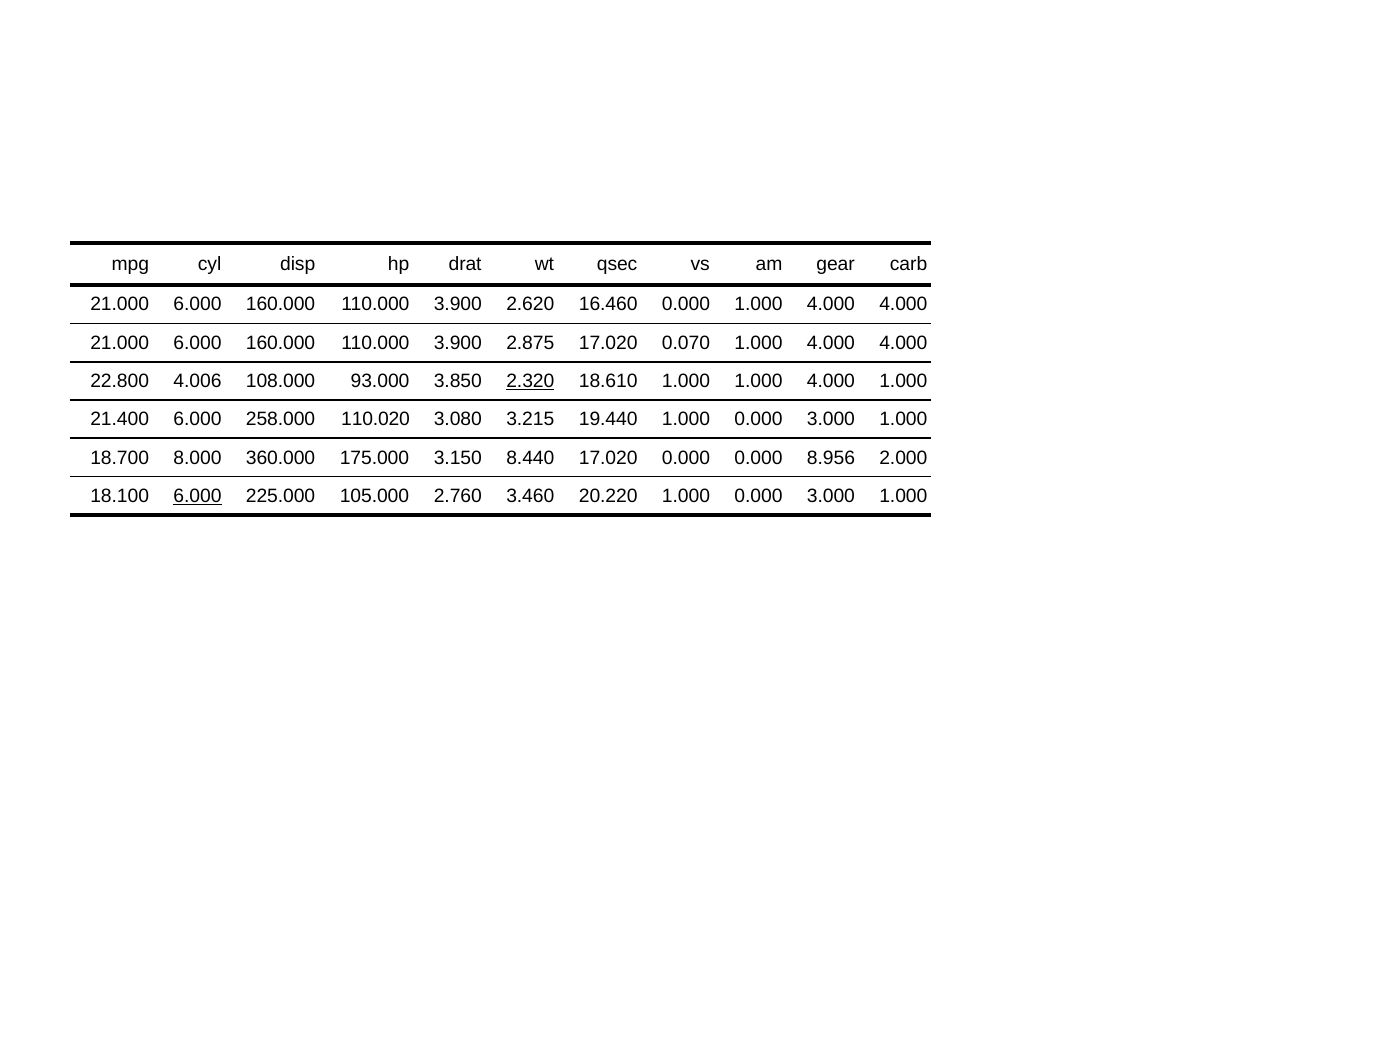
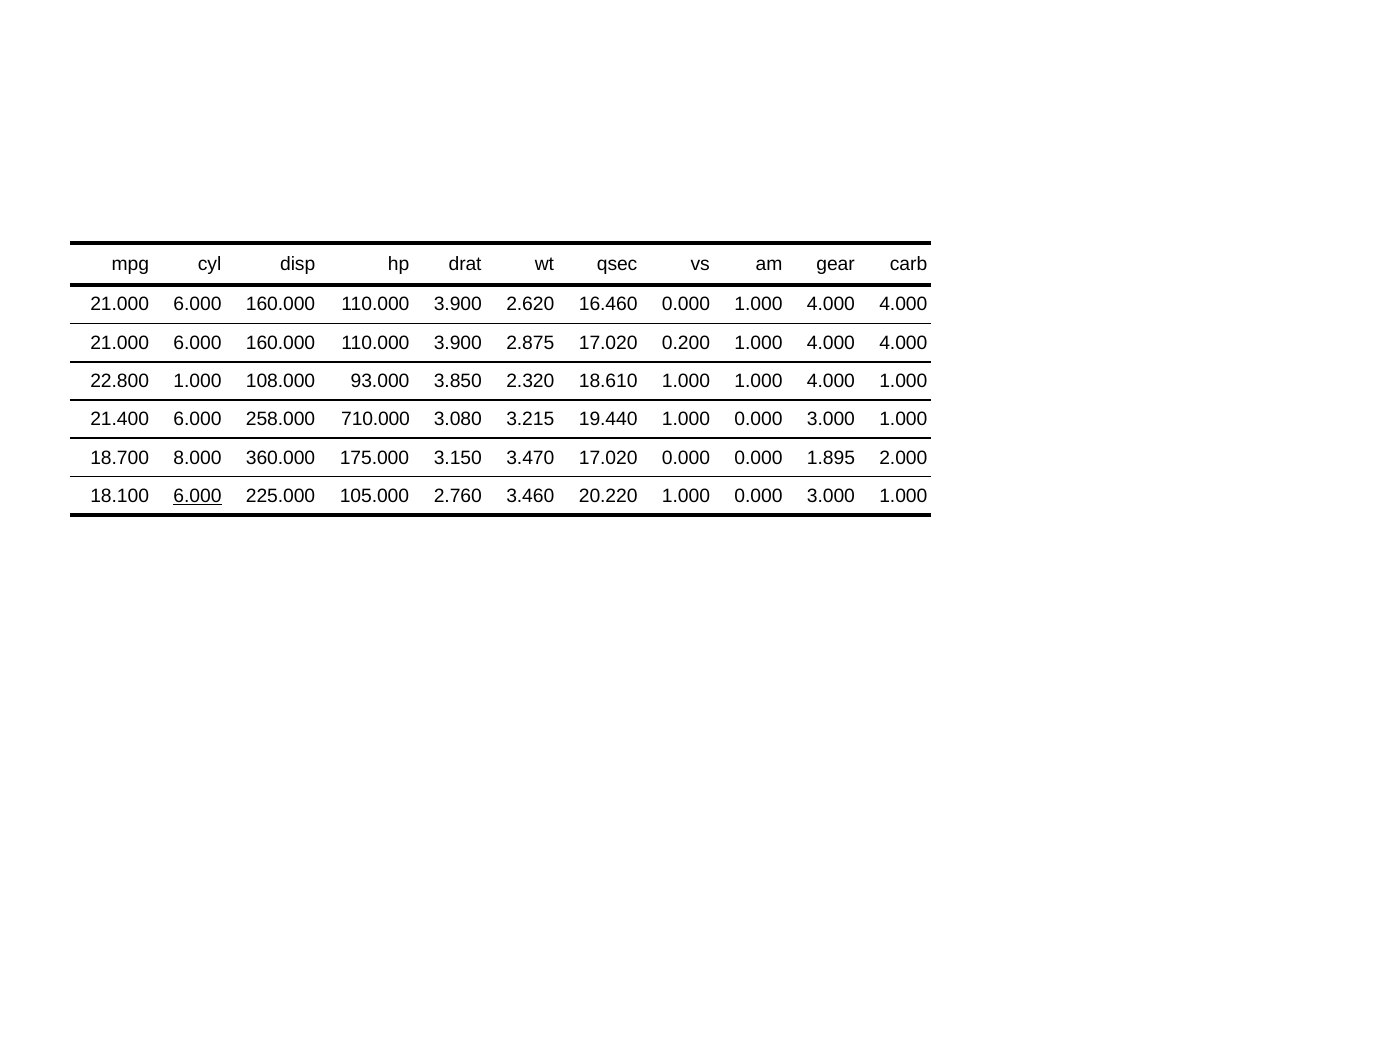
0.070: 0.070 -> 0.200
22.800 4.006: 4.006 -> 1.000
2.320 underline: present -> none
110.020: 110.020 -> 710.000
8.440: 8.440 -> 3.470
8.956: 8.956 -> 1.895
